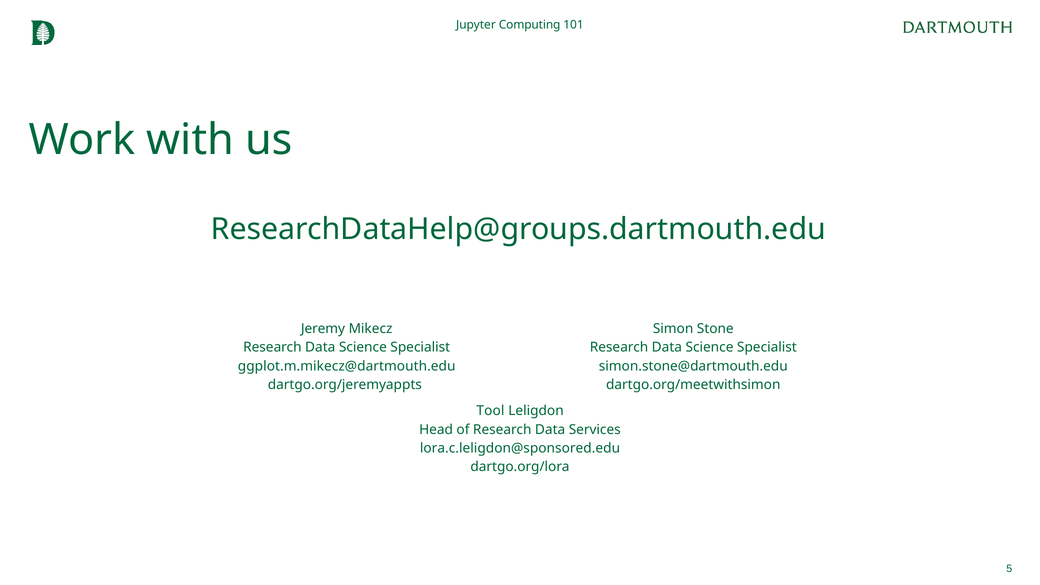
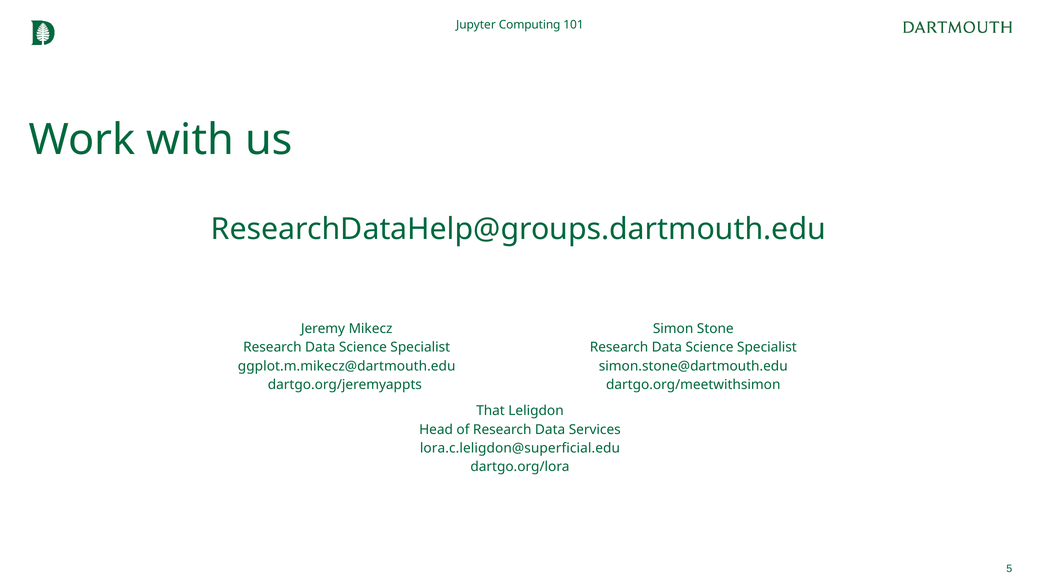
Tool: Tool -> That
lora.c.leligdon@sponsored.edu: lora.c.leligdon@sponsored.edu -> lora.c.leligdon@superficial.edu
